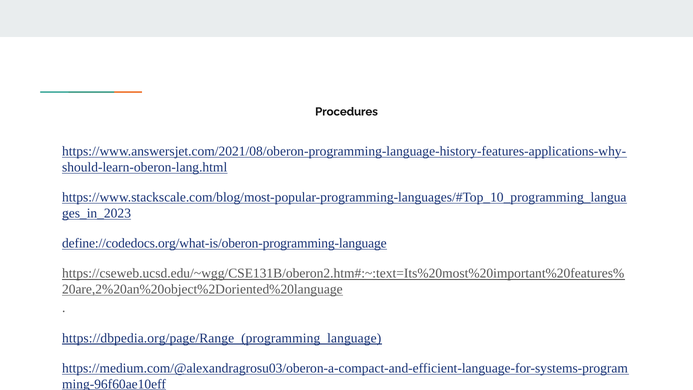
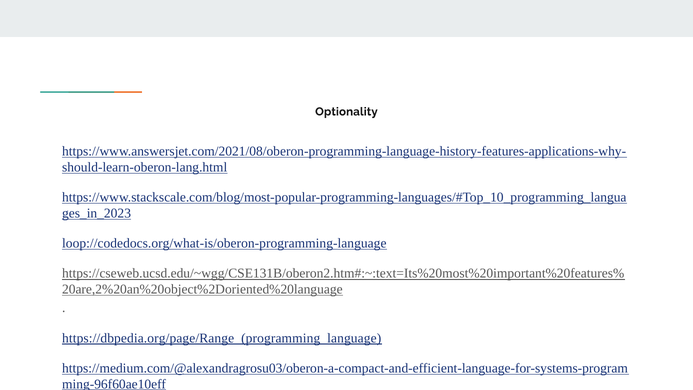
Procedures: Procedures -> Optionality
define://codedocs.org/what-is/oberon-programming-language: define://codedocs.org/what-is/oberon-programming-language -> loop://codedocs.org/what-is/oberon-programming-language
